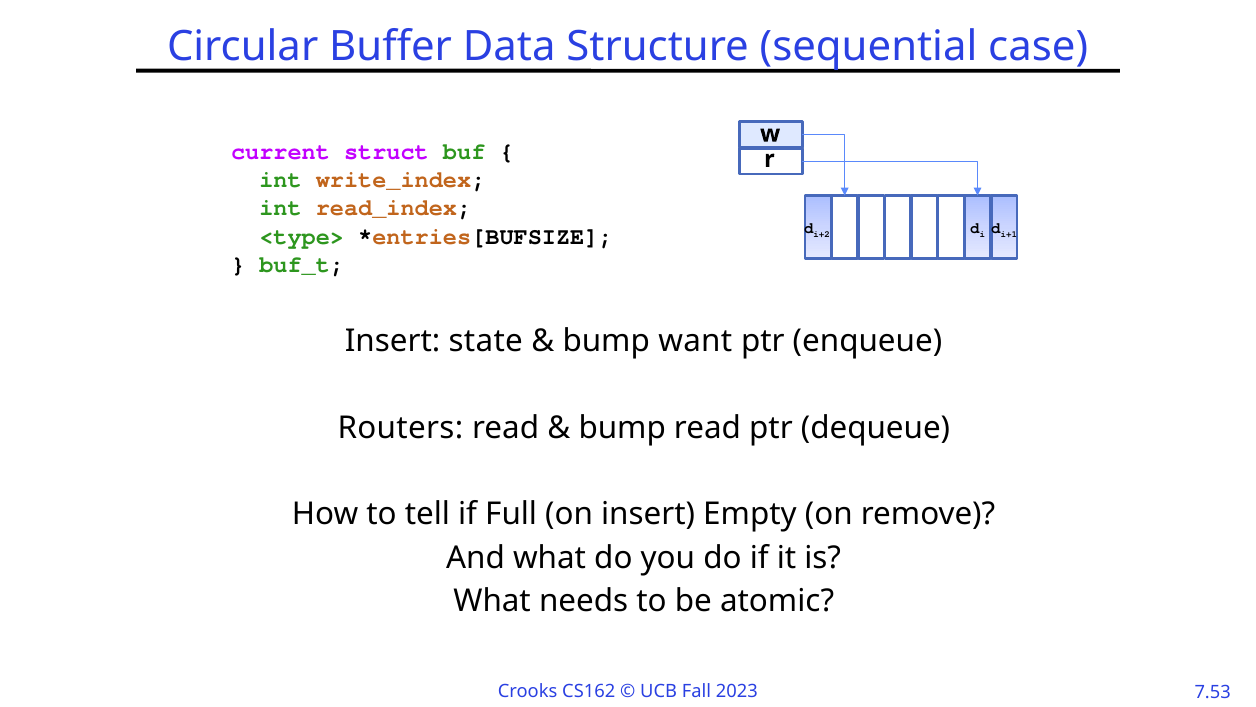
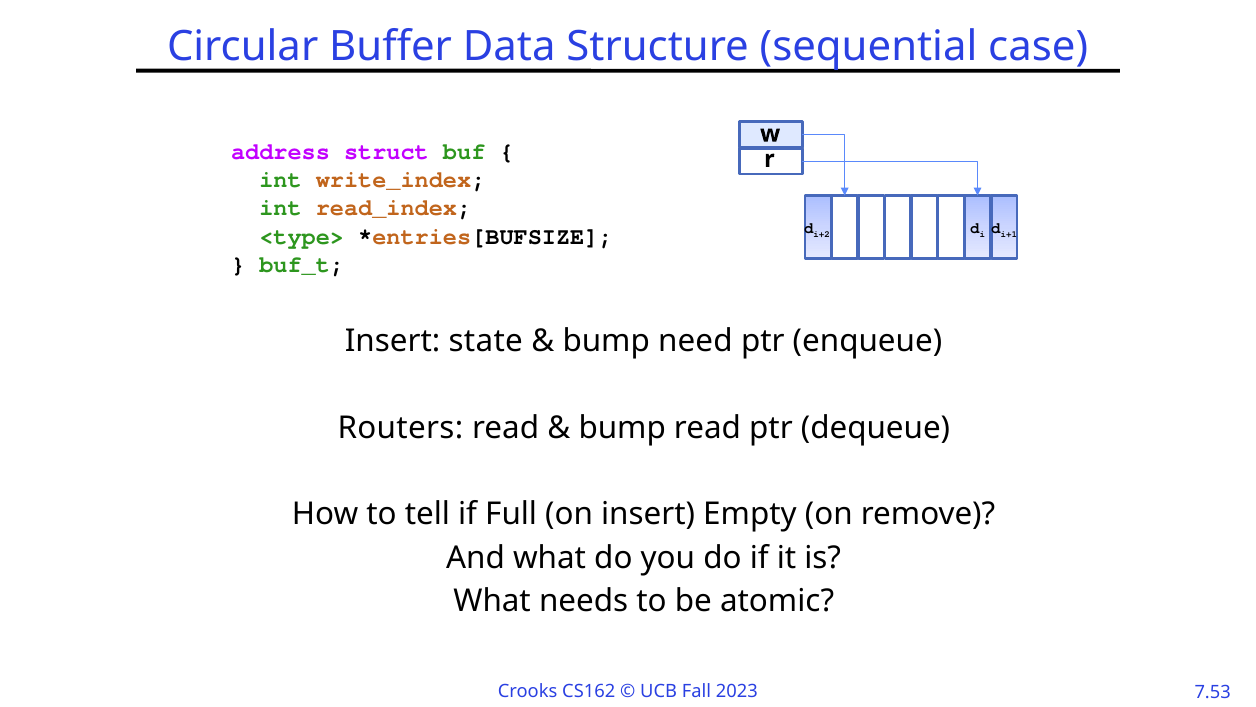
current: current -> address
want: want -> need
